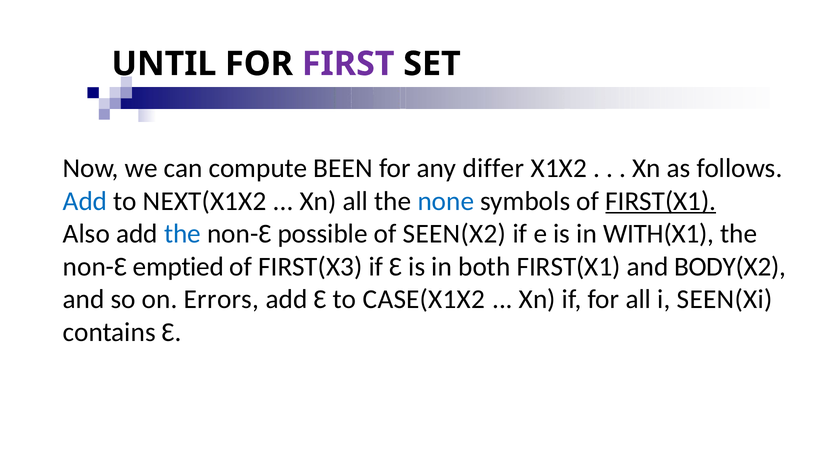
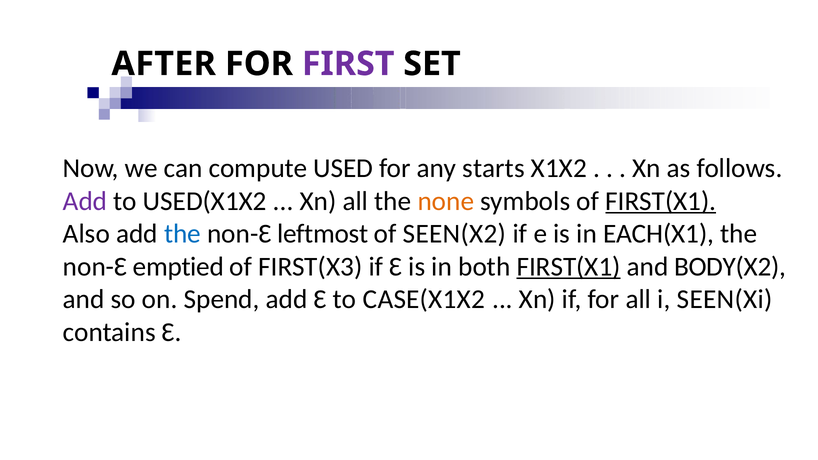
UNTIL: UNTIL -> AFTER
BEEN: BEEN -> USED
differ: differ -> starts
Add at (85, 201) colour: blue -> purple
NEXT(X1X2: NEXT(X1X2 -> USED(X1X2
none colour: blue -> orange
possible: possible -> leftmost
WITH(X1: WITH(X1 -> EACH(X1
FIRST(X1 at (569, 267) underline: none -> present
Errors: Errors -> Spend
